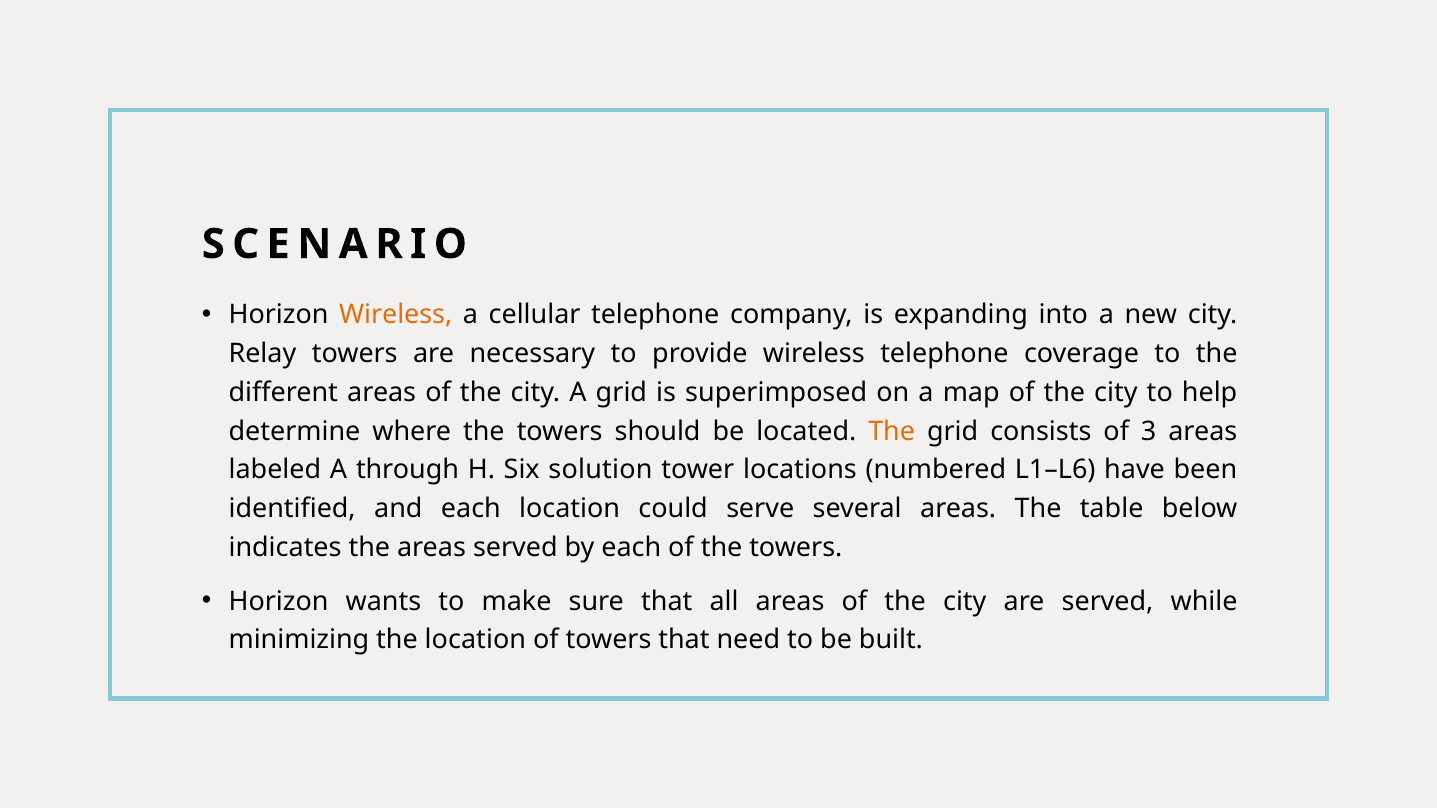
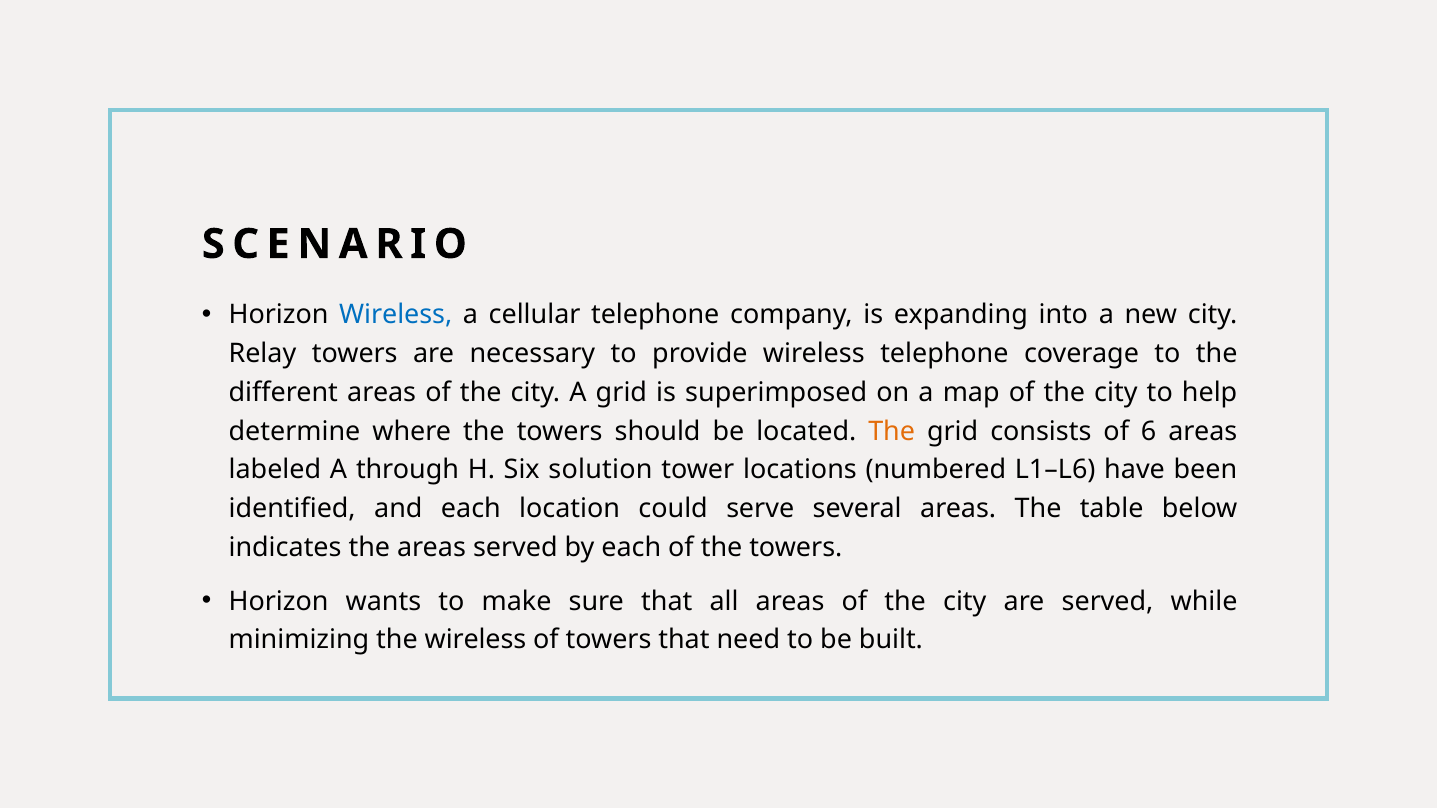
Wireless at (396, 315) colour: orange -> blue
3: 3 -> 6
the location: location -> wireless
